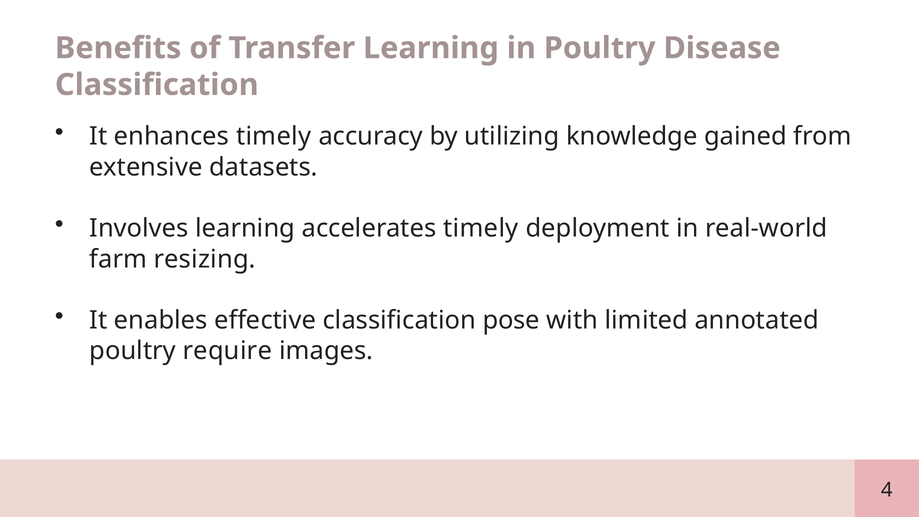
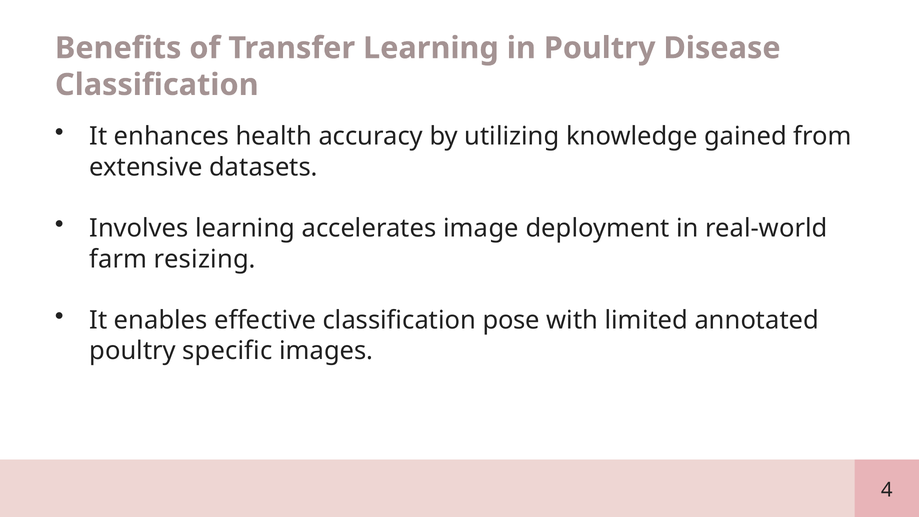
enhances timely: timely -> health
accelerates timely: timely -> image
require: require -> specific
